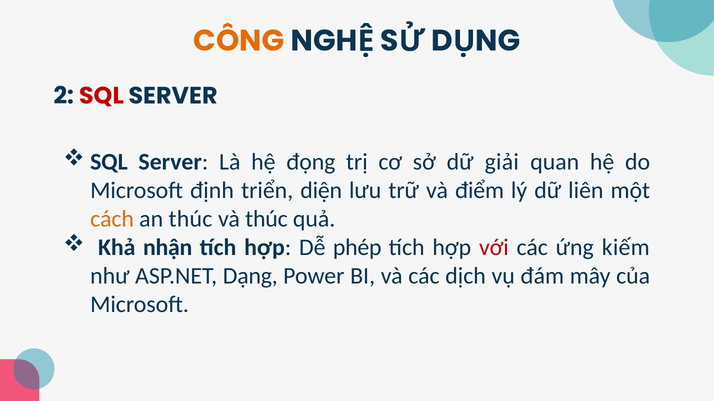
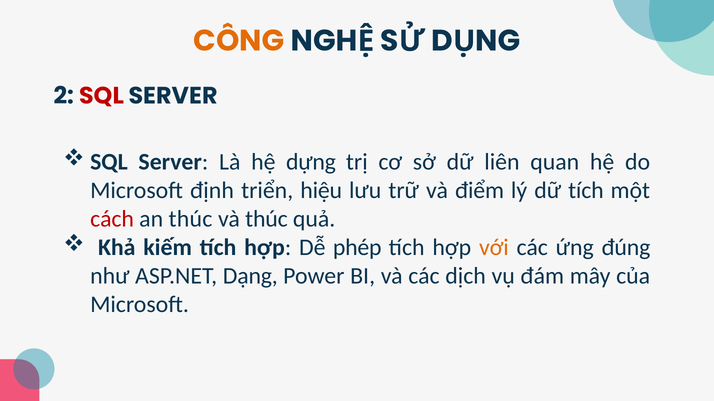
đọng: đọng -> dựng
giải: giải -> liên
diện: diện -> hiệu
dữ liên: liên -> tích
cách colour: orange -> red
nhận: nhận -> kiếm
với colour: red -> orange
kiếm: kiếm -> đúng
